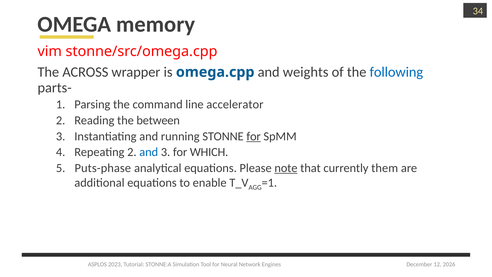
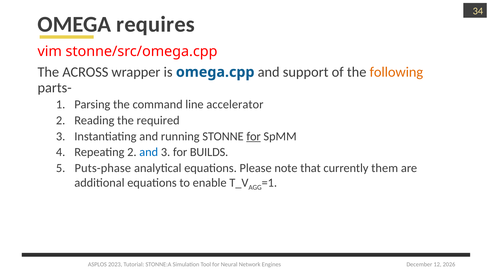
memory: memory -> requires
weights: weights -> support
following colour: blue -> orange
between: between -> required
WHICH: WHICH -> BUILDS
note underline: present -> none
